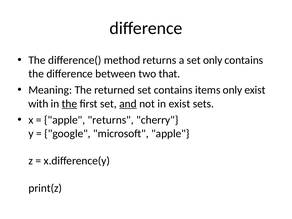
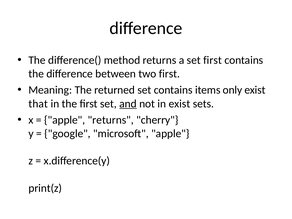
set only: only -> first
two that: that -> first
with: with -> that
the at (69, 104) underline: present -> none
